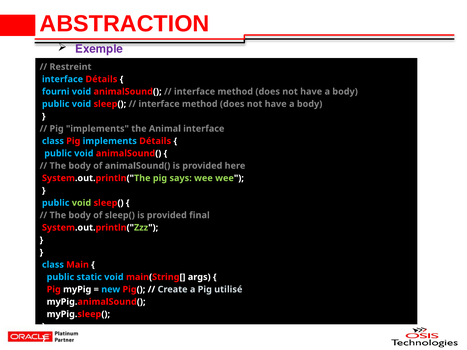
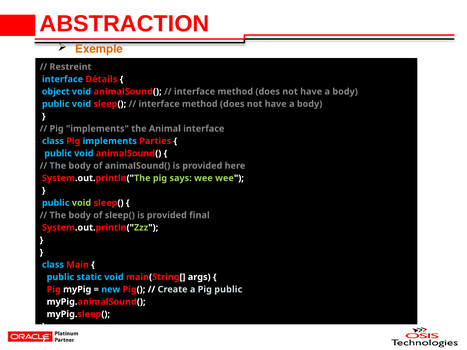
Exemple colour: purple -> orange
fourni: fourni -> object
implements Détails: Détails -> Parties
Pig utilisé: utilisé -> public
